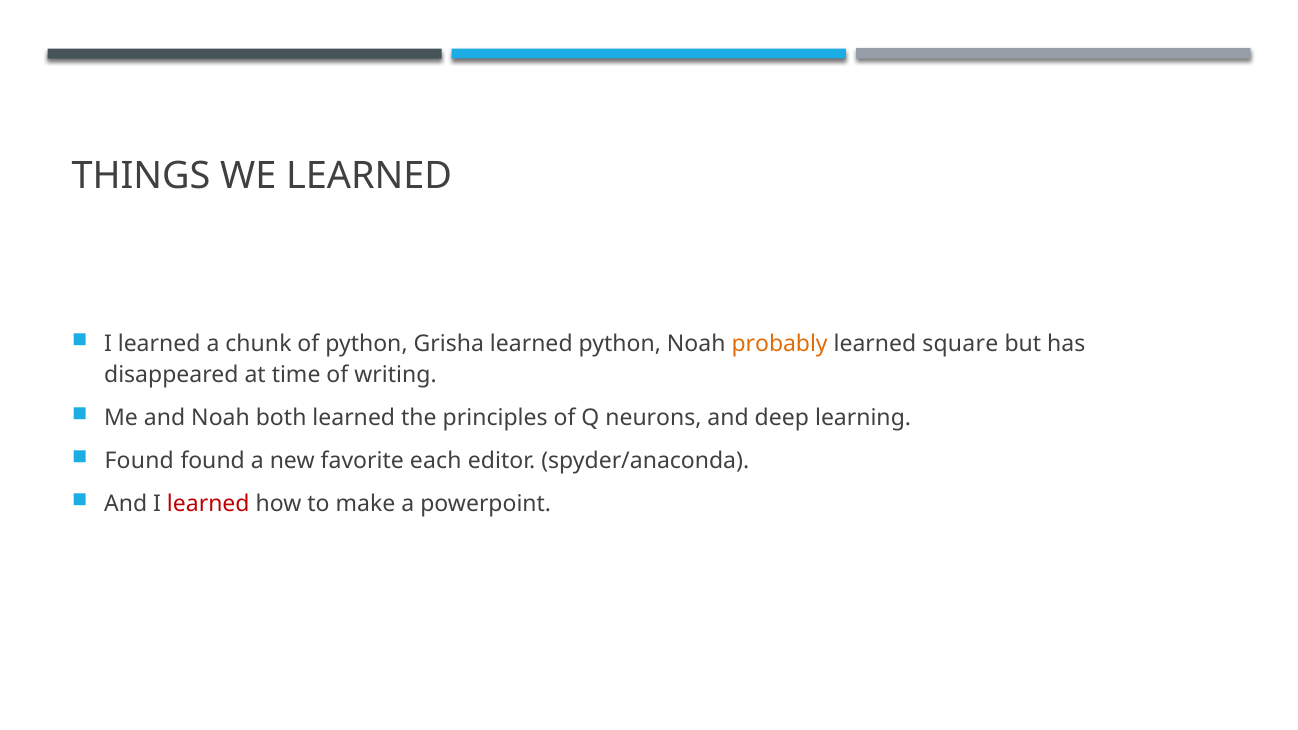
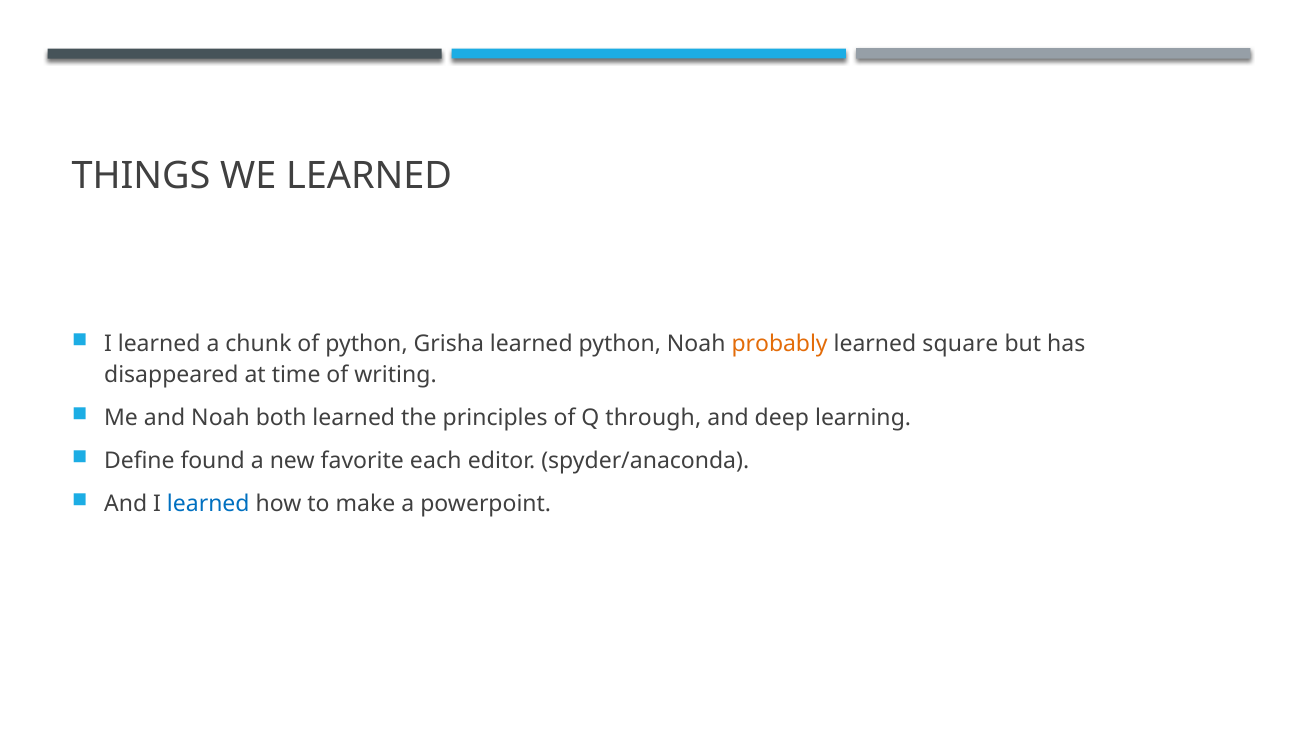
neurons: neurons -> through
Found at (139, 461): Found -> Define
learned at (208, 504) colour: red -> blue
